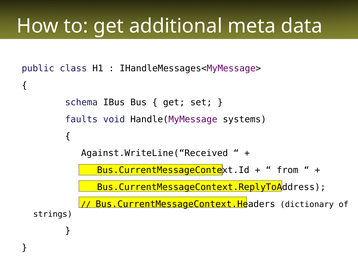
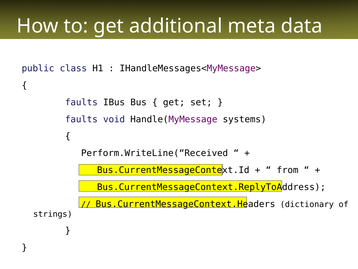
schema at (81, 102): schema -> faults
Against.WriteLine(“Received: Against.WriteLine(“Received -> Perform.WriteLine(“Received
